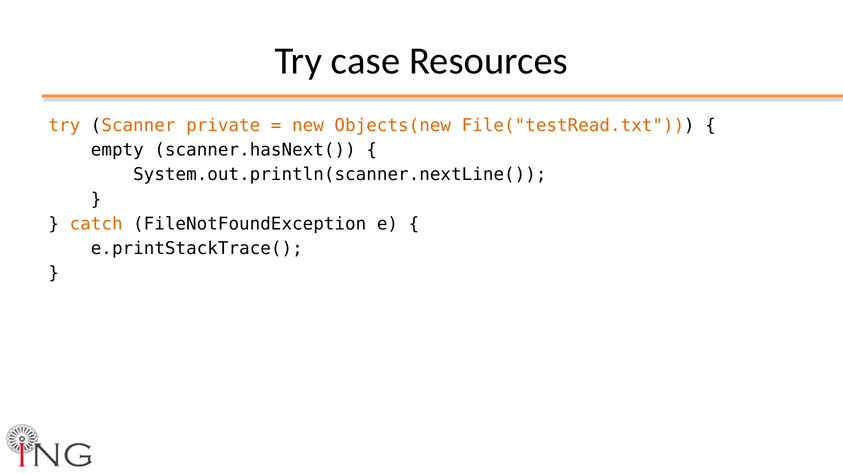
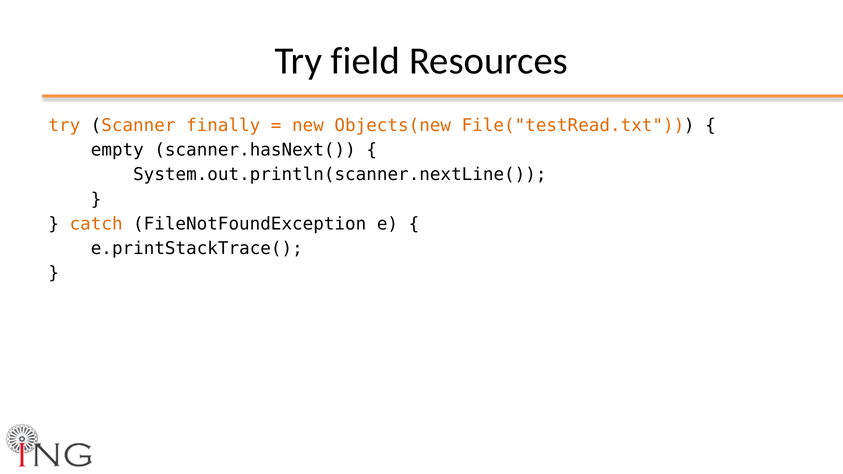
case: case -> field
private: private -> finally
